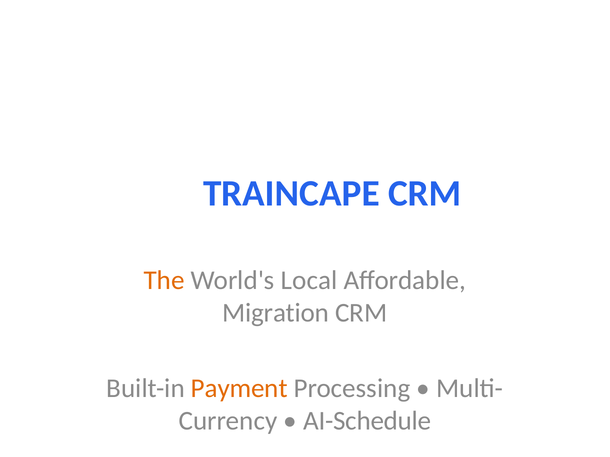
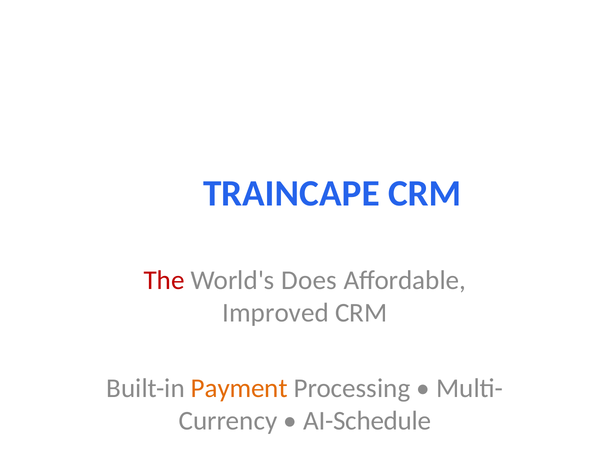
The colour: orange -> red
Local: Local -> Does
Migration: Migration -> Improved
